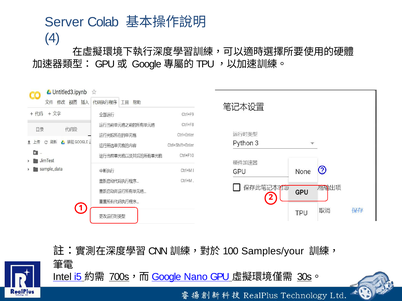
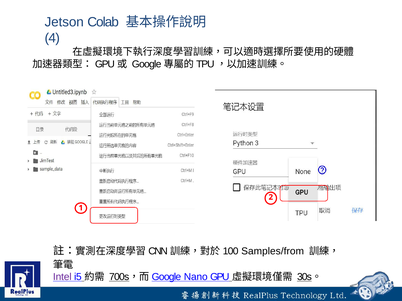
Server: Server -> Jetson
Samples/your: Samples/your -> Samples/from
Intel colour: black -> purple
